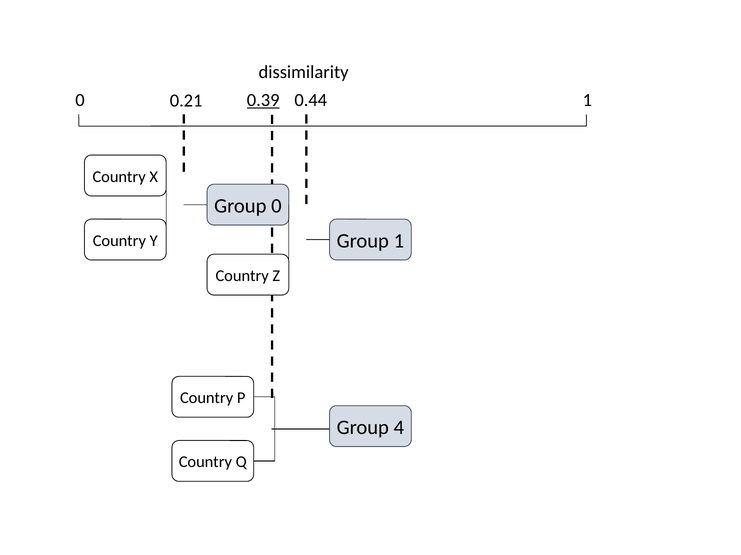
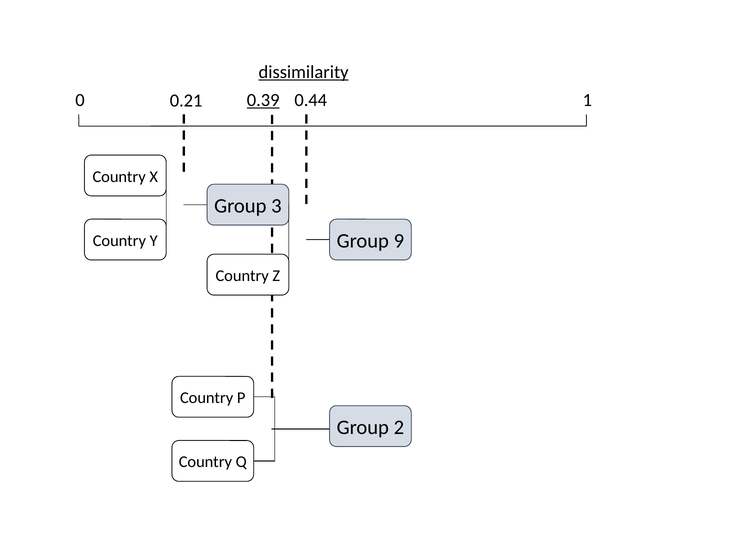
dissimilarity underline: none -> present
Group 0: 0 -> 3
Group 1: 1 -> 9
4: 4 -> 2
